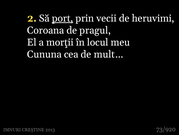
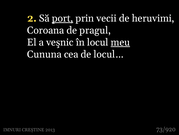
morţii: morţii -> veşnic
meu underline: none -> present
mult…: mult… -> locul…
